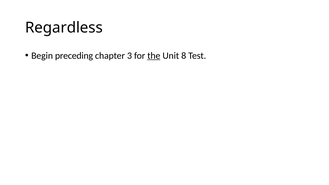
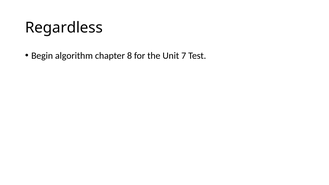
preceding: preceding -> algorithm
3: 3 -> 8
the underline: present -> none
8: 8 -> 7
